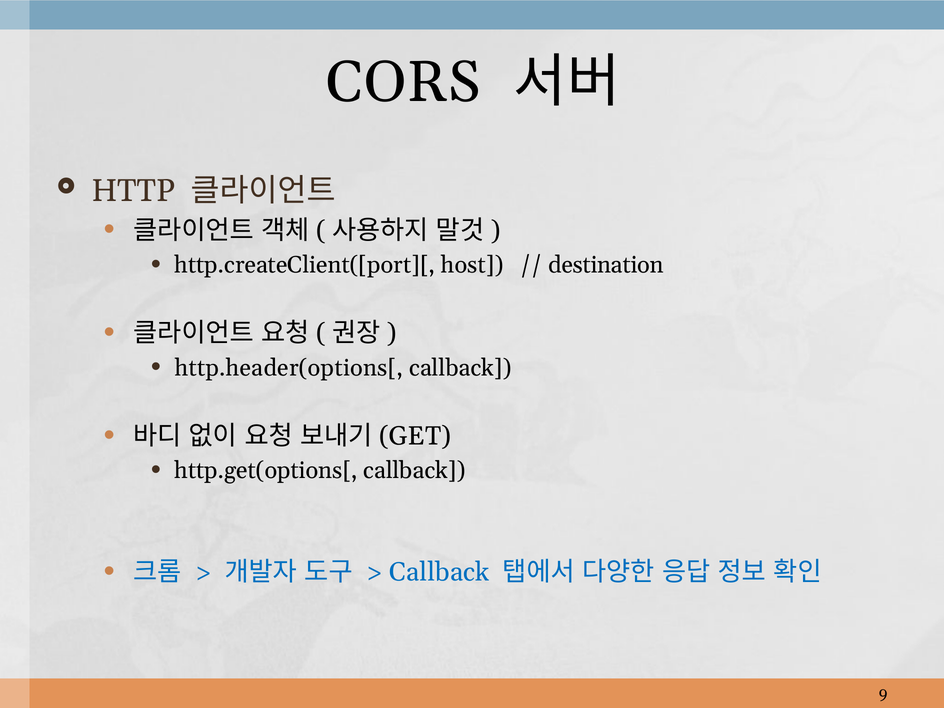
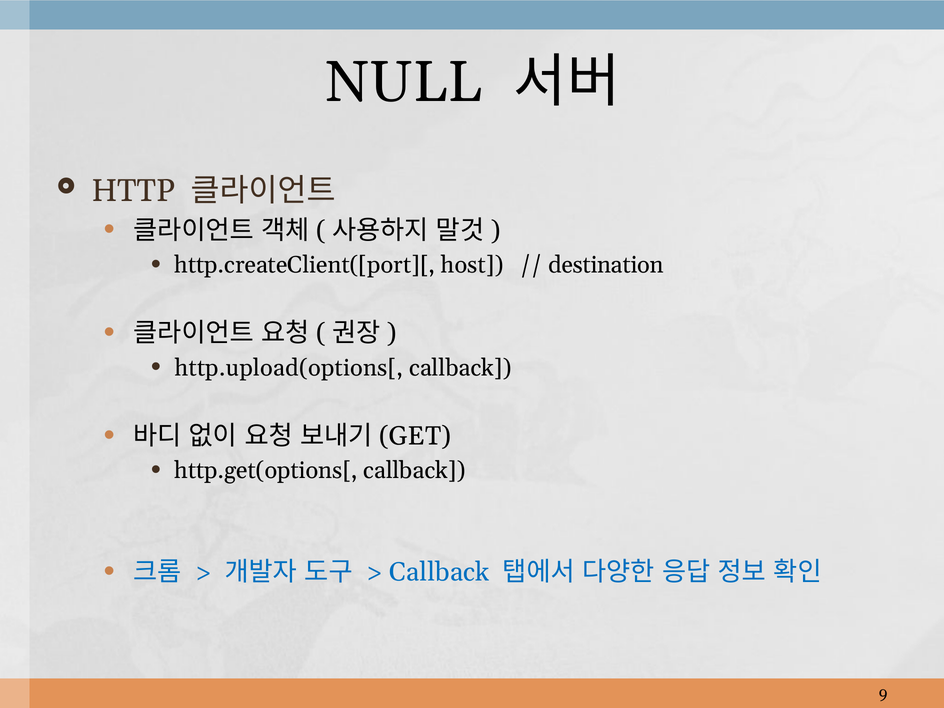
CORS: CORS -> NULL
http.header(options[: http.header(options[ -> http.upload(options[
